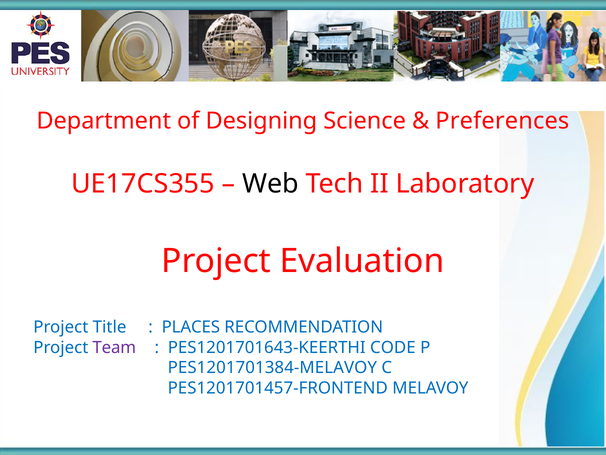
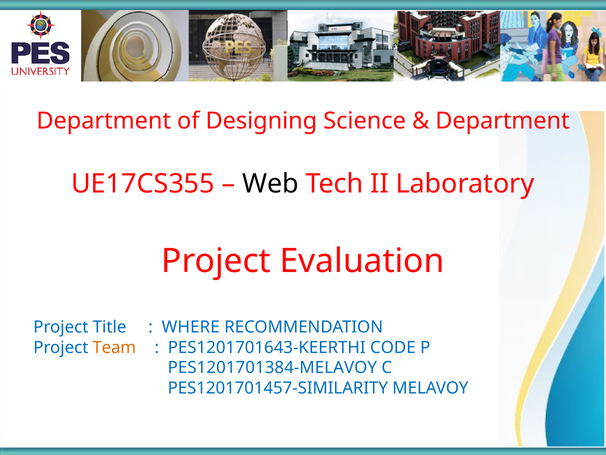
Preferences at (502, 121): Preferences -> Department
PLACES: PLACES -> WHERE
Team colour: purple -> orange
PES1201701457-FRONTEND: PES1201701457-FRONTEND -> PES1201701457-SIMILARITY
